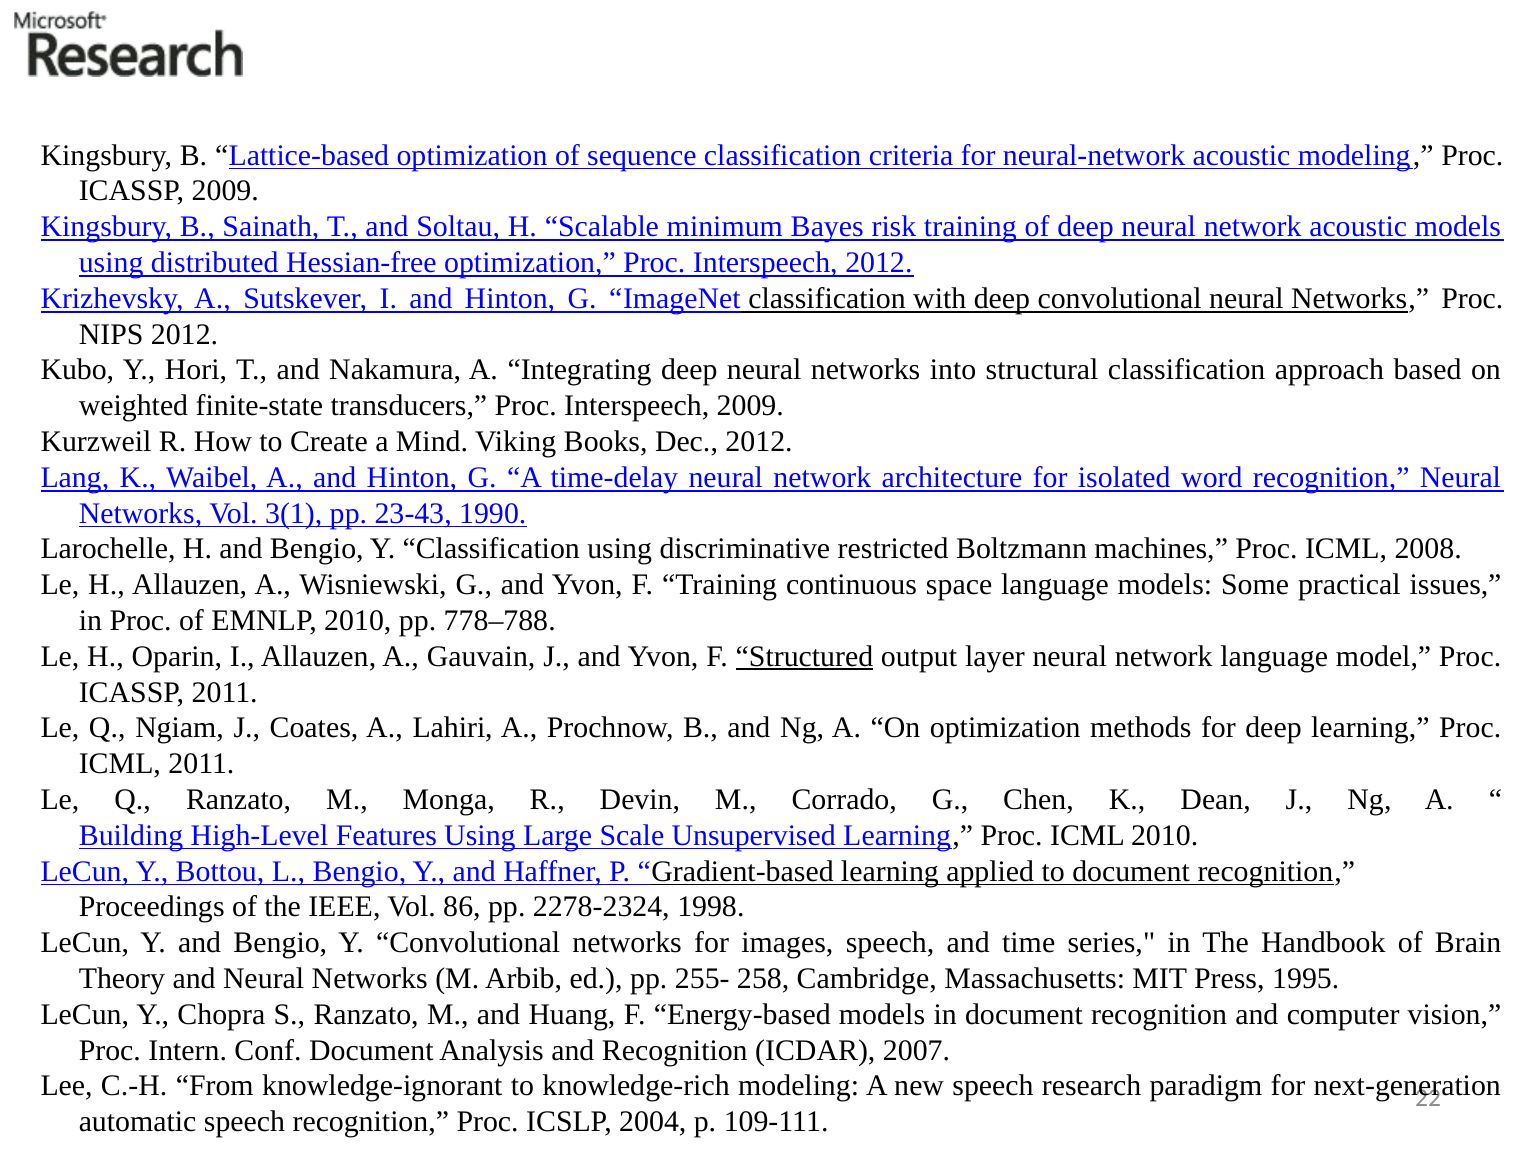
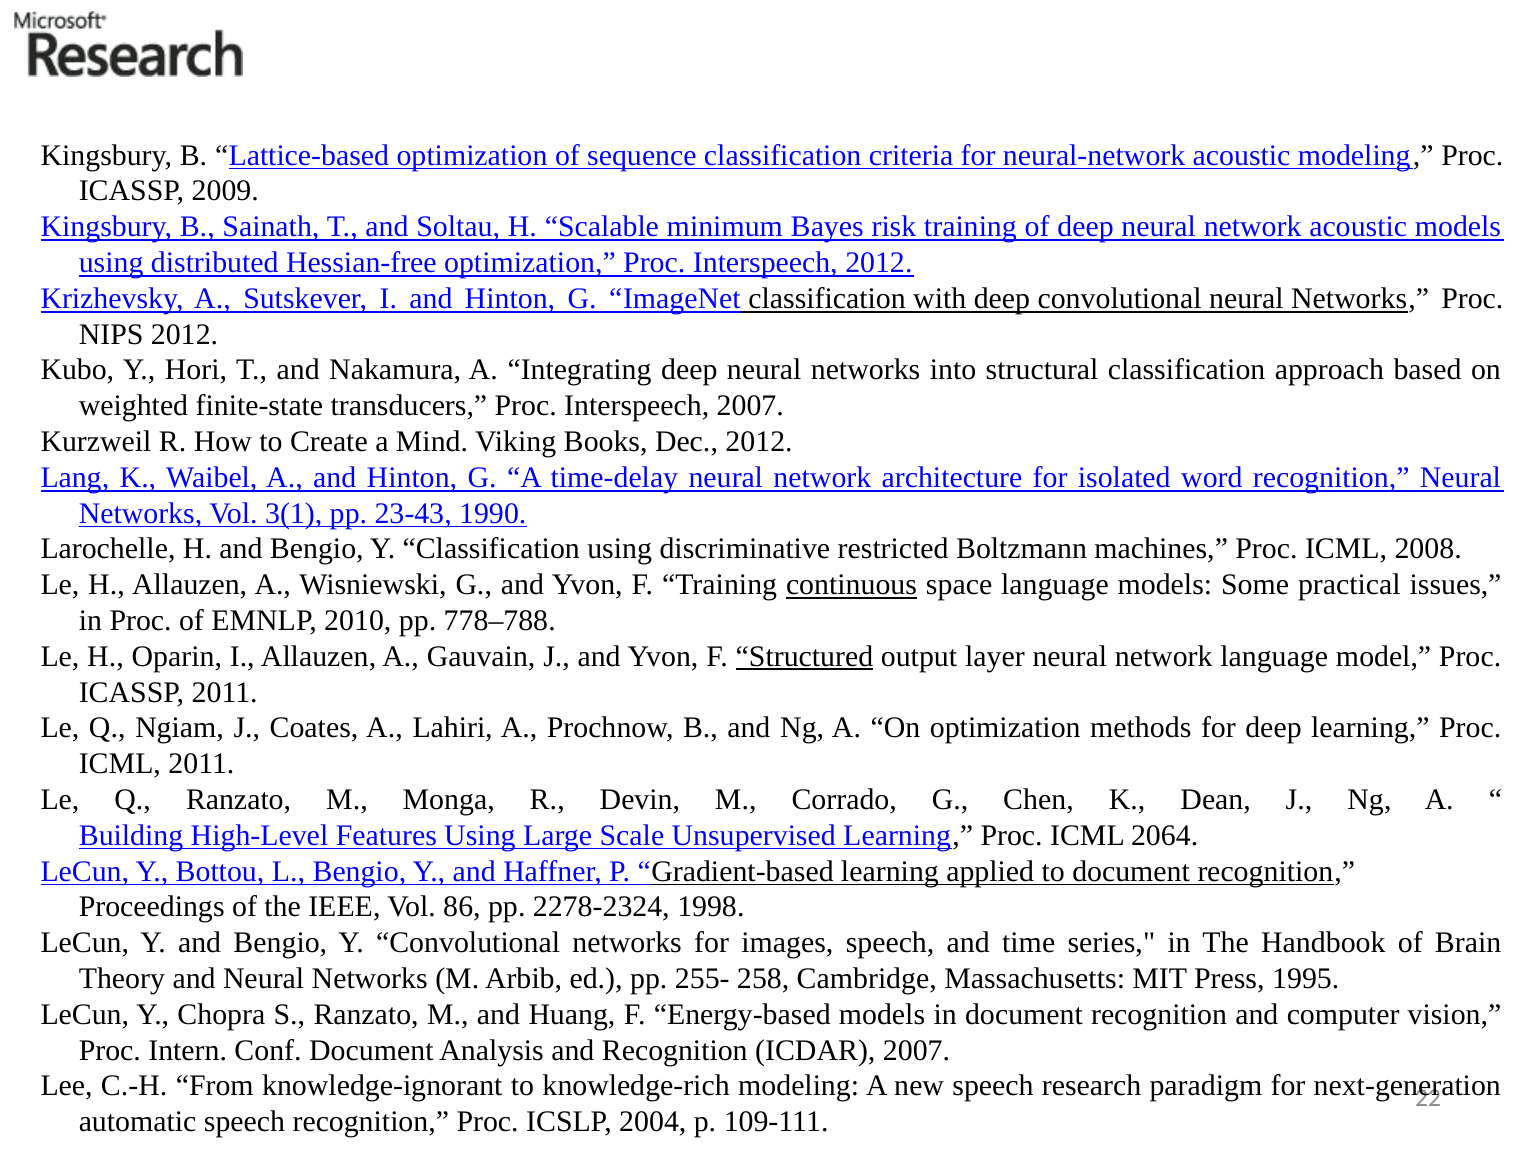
Interspeech 2009: 2009 -> 2007
continuous underline: none -> present
ICML 2010: 2010 -> 2064
